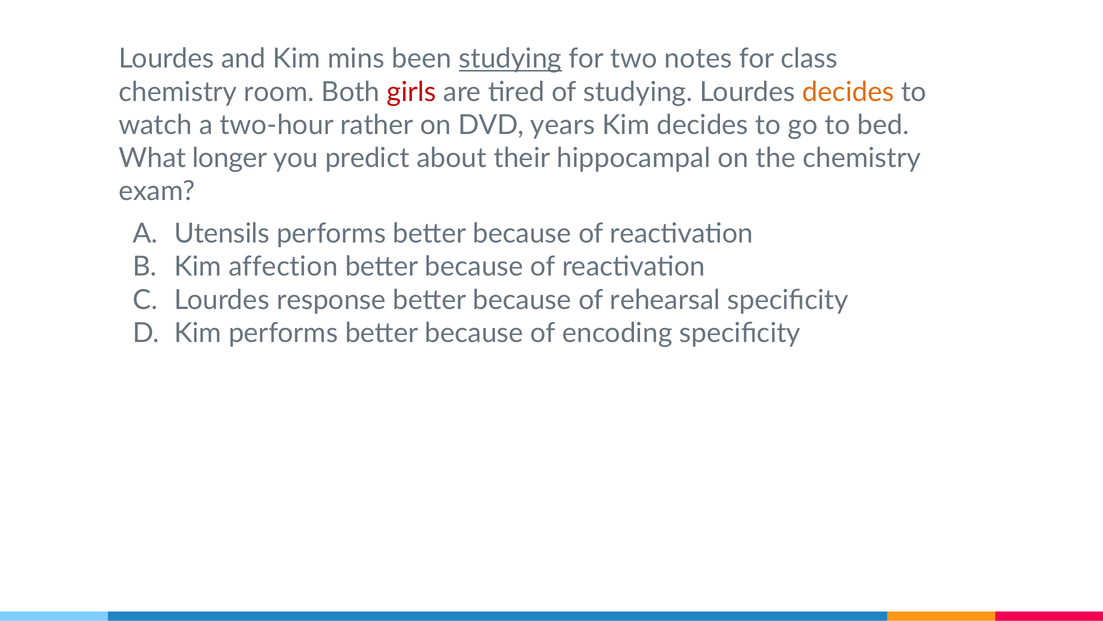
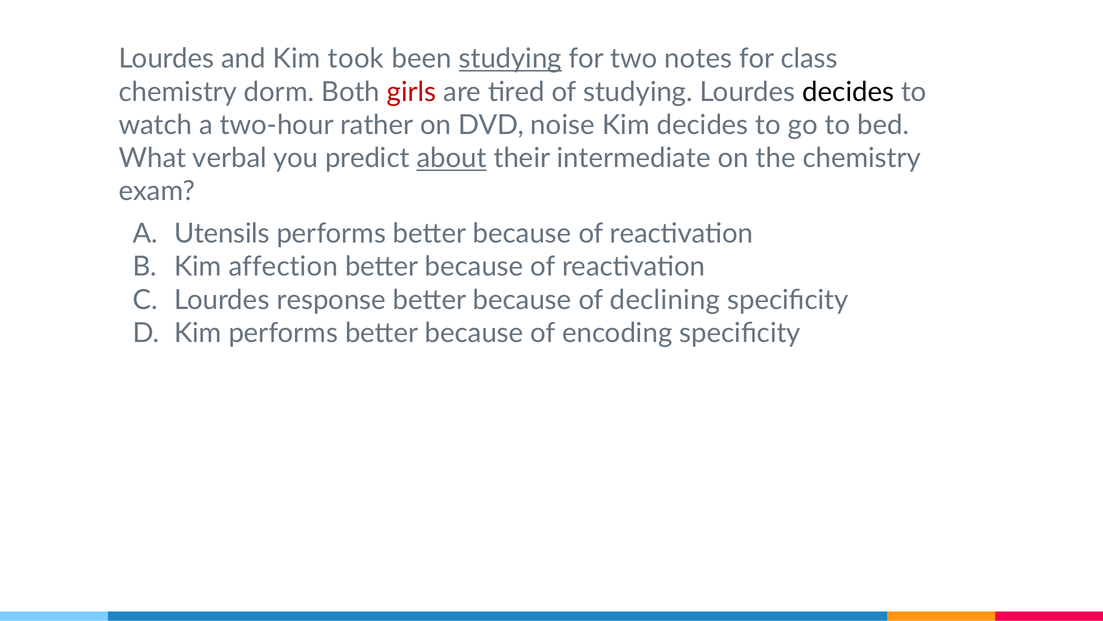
mins: mins -> took
room: room -> dorm
decides at (848, 92) colour: orange -> black
years: years -> noise
longer: longer -> verbal
about underline: none -> present
hippocampal: hippocampal -> intermediate
rehearsal: rehearsal -> declining
